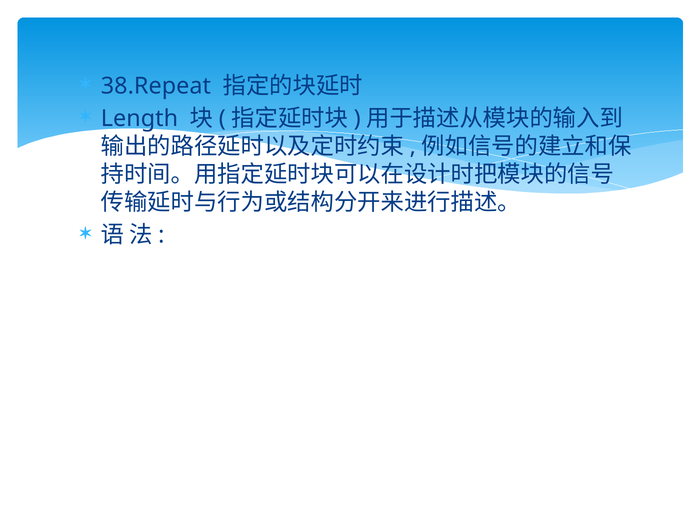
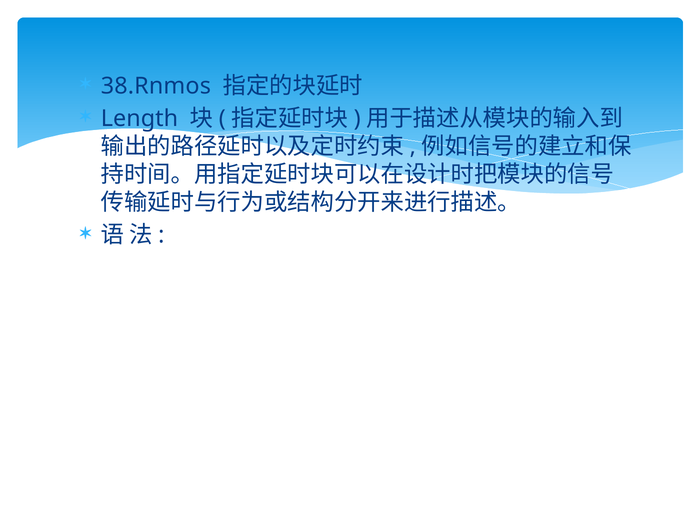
38.Repeat: 38.Repeat -> 38.Rnmos
